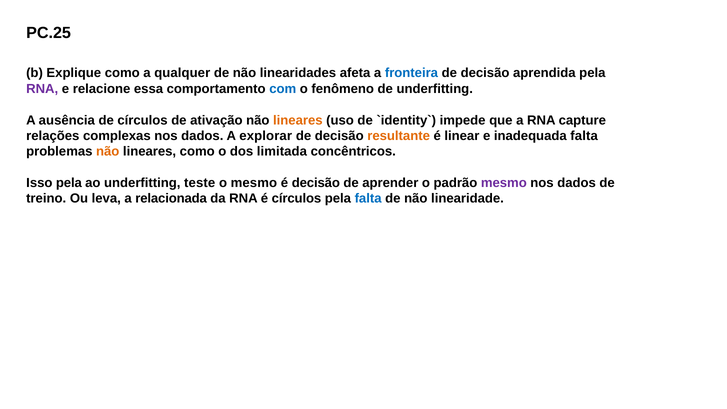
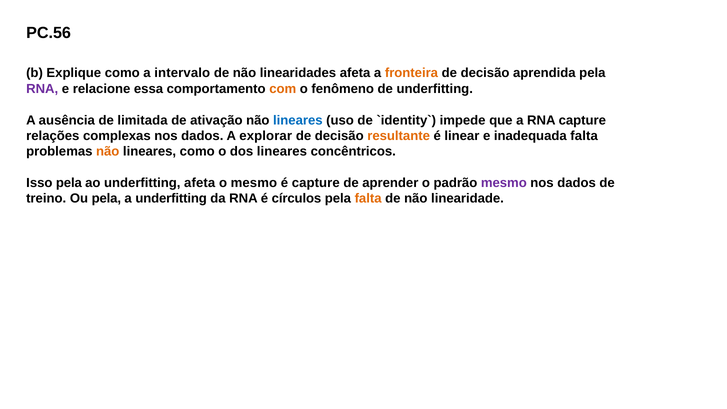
PC.25: PC.25 -> PC.56
qualquer: qualquer -> intervalo
fronteira colour: blue -> orange
com colour: blue -> orange
de círculos: círculos -> limitada
lineares at (298, 120) colour: orange -> blue
dos limitada: limitada -> lineares
underfitting teste: teste -> afeta
é decisão: decisão -> capture
Ou leva: leva -> pela
a relacionada: relacionada -> underfitting
falta at (368, 199) colour: blue -> orange
